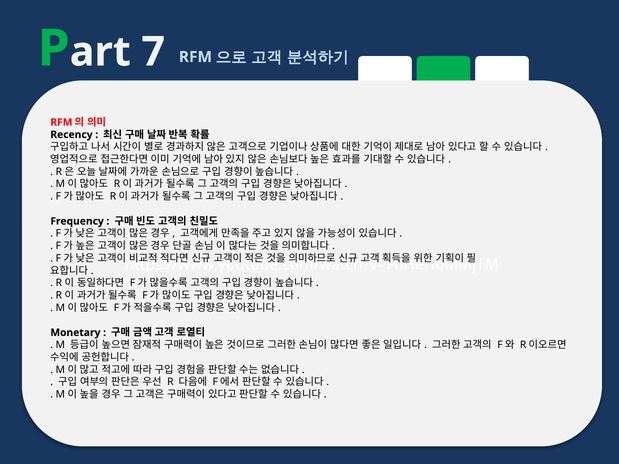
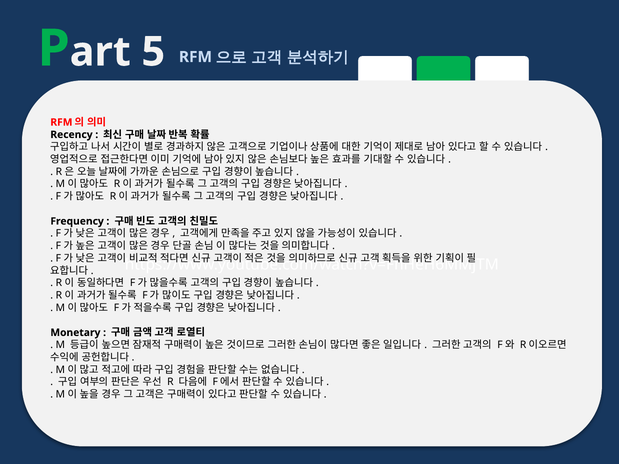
7: 7 -> 5
